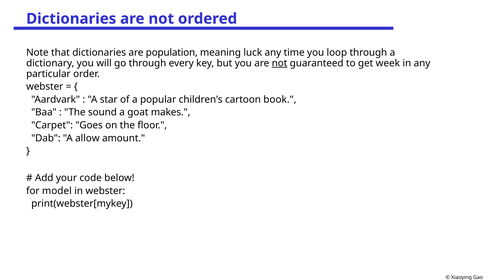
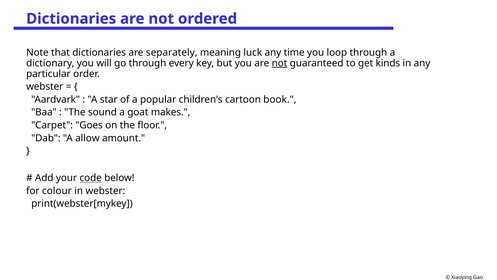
population: population -> separately
week: week -> kinds
code underline: none -> present
model: model -> colour
